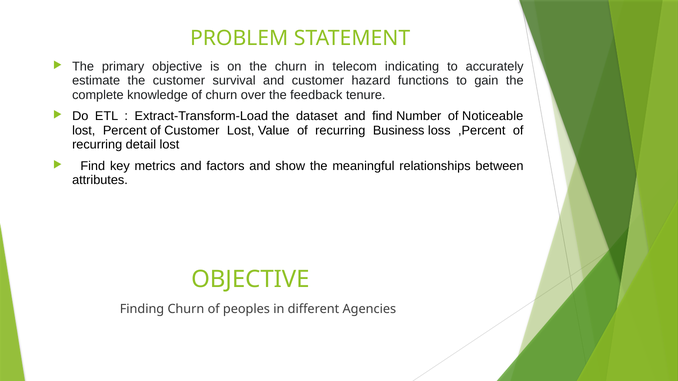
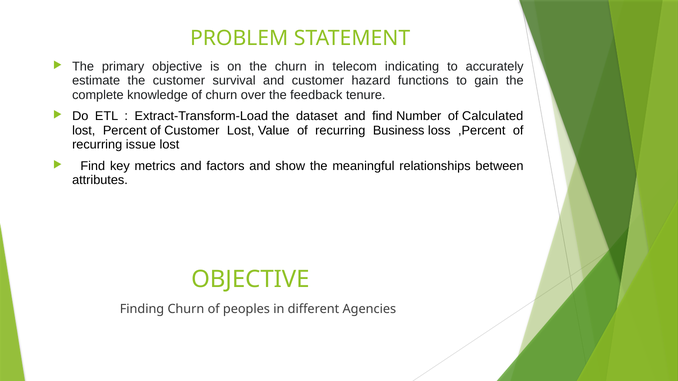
Noticeable: Noticeable -> Calculated
detail: detail -> issue
